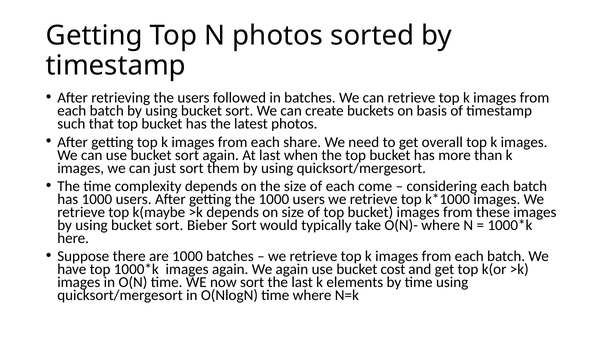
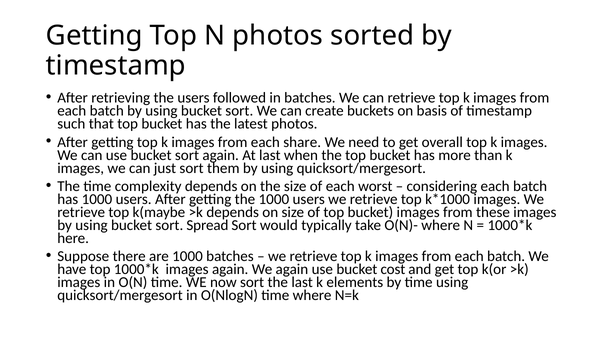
come: come -> worst
Bieber: Bieber -> Spread
